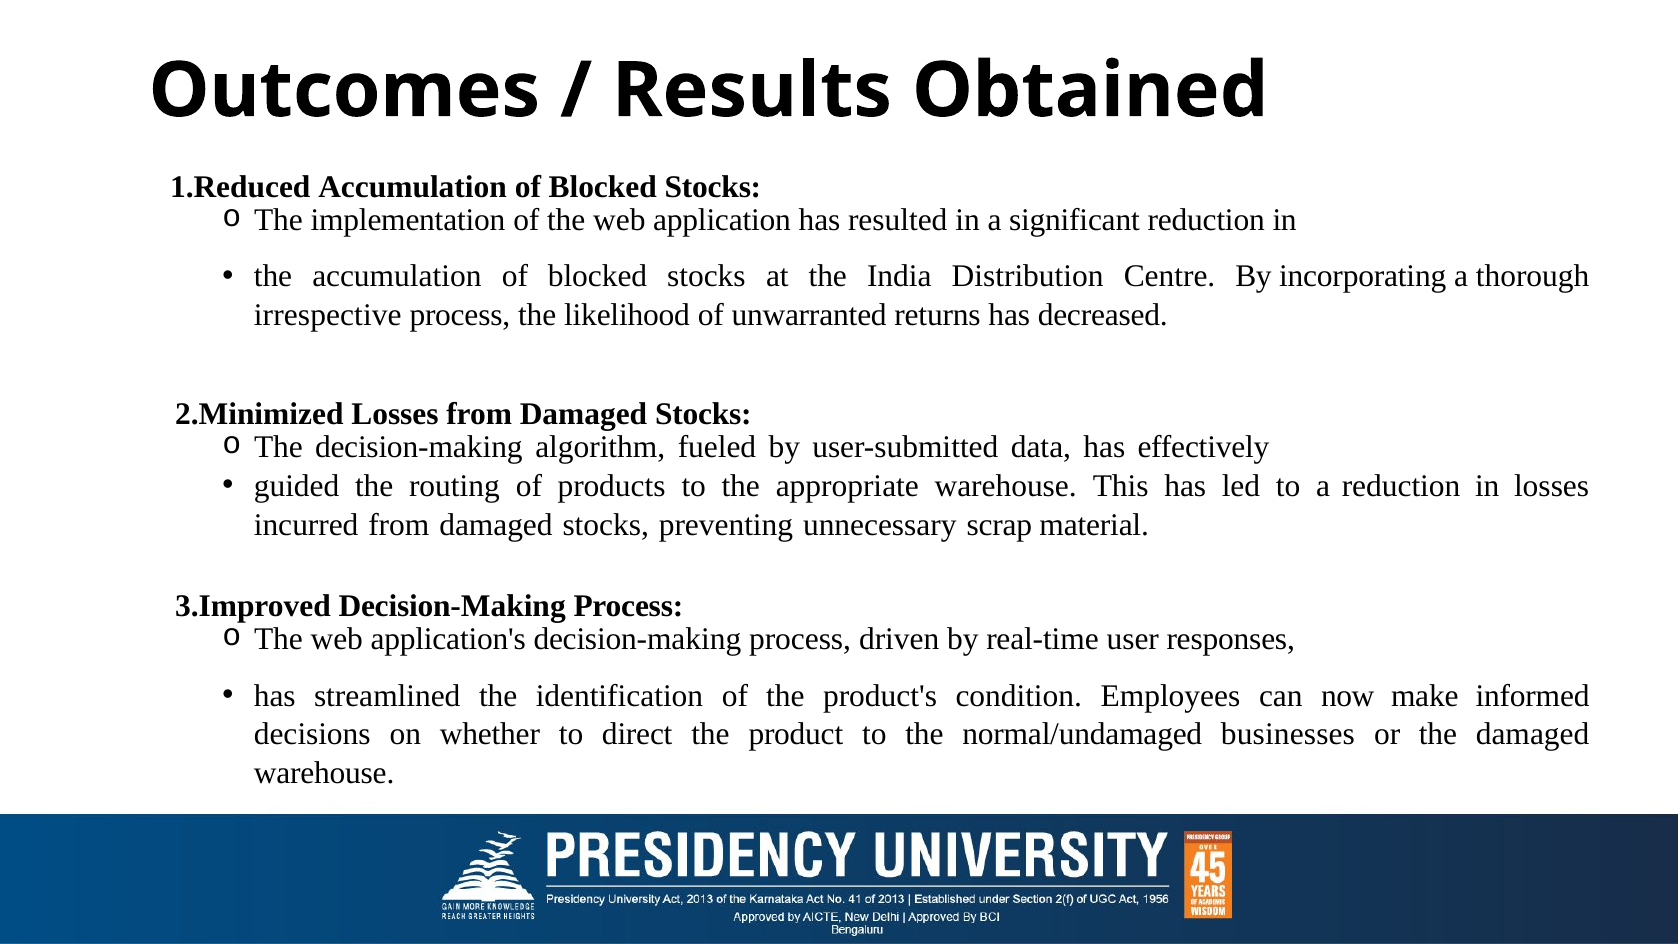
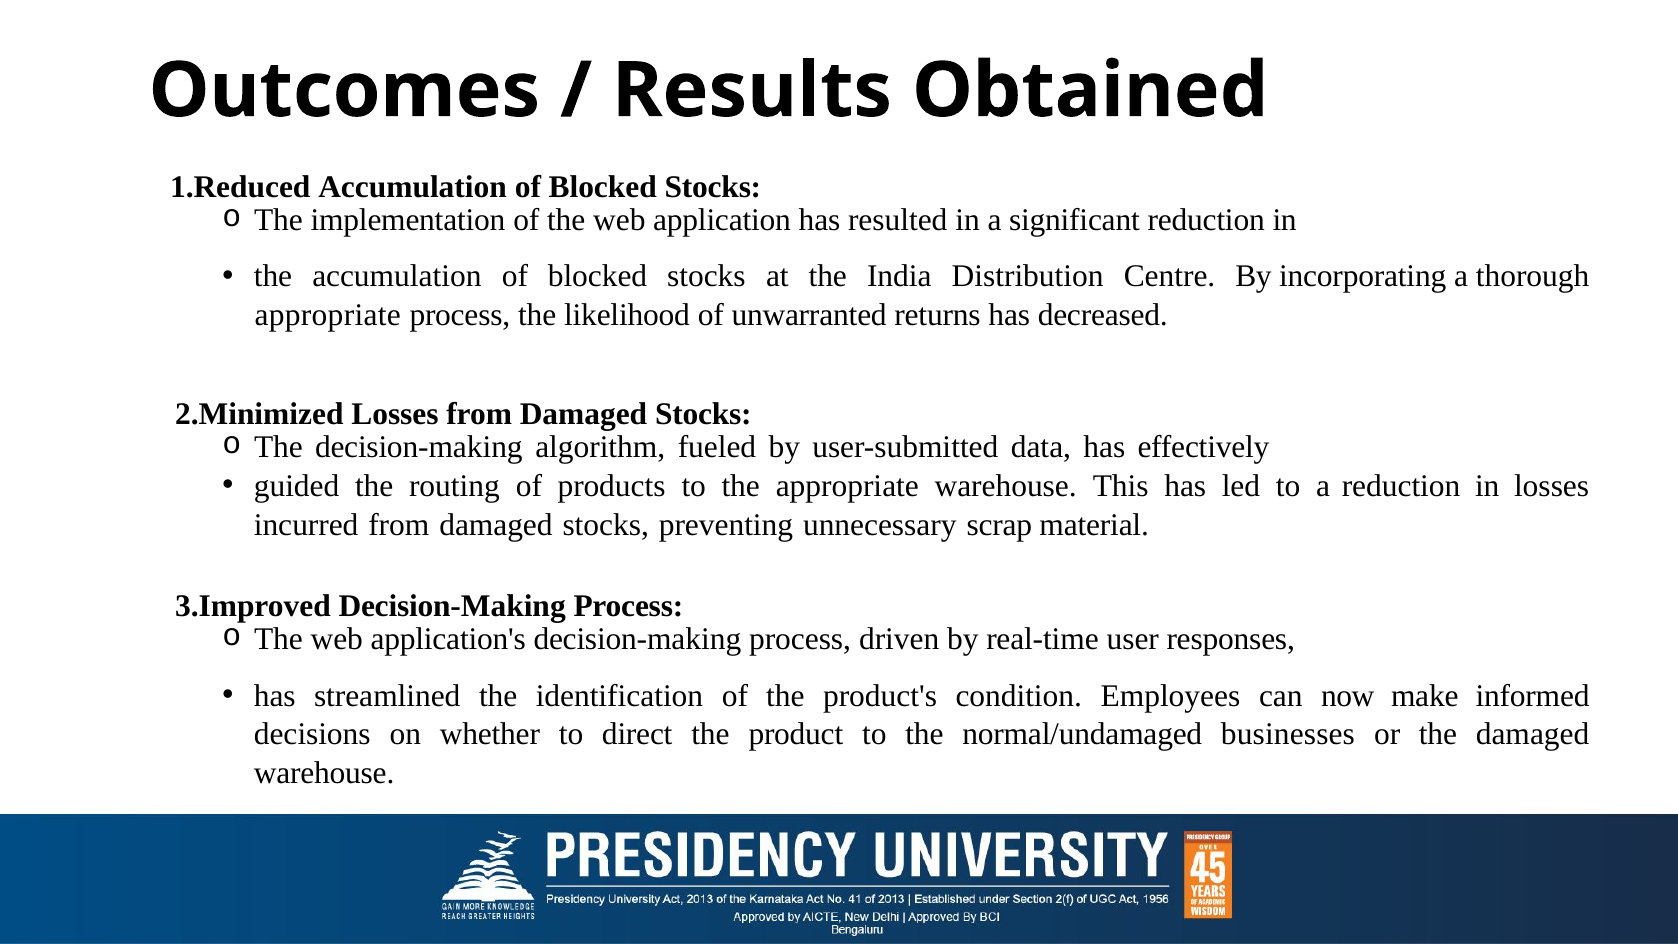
irrespective at (328, 315): irrespective -> appropriate
